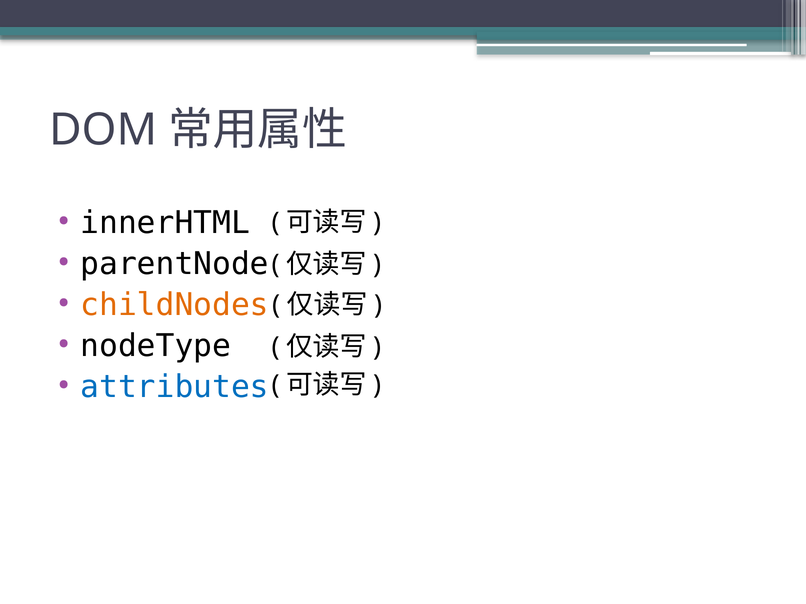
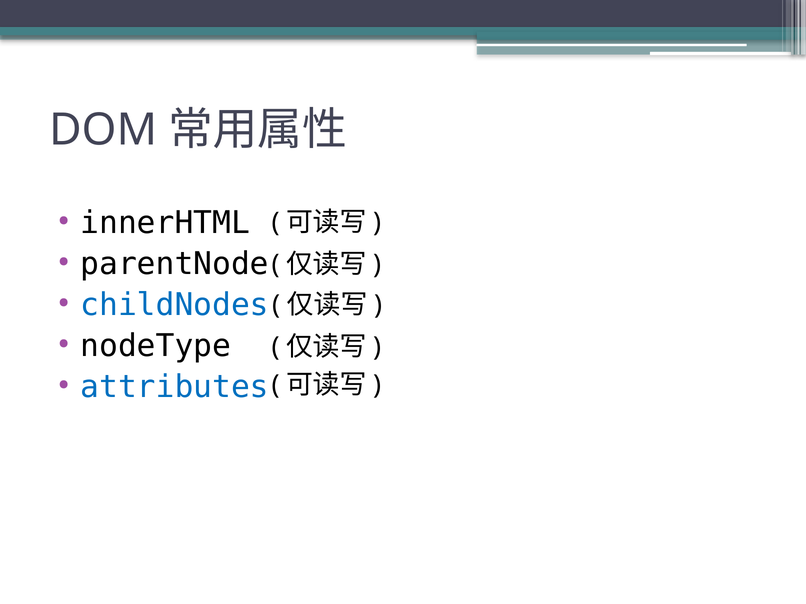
childNodes colour: orange -> blue
